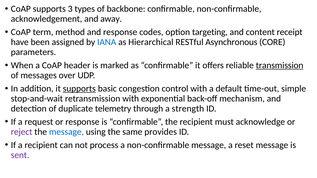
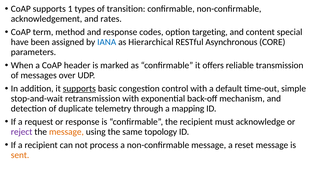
3: 3 -> 1
backbone: backbone -> transition
away: away -> rates
receipt: receipt -> special
transmission underline: present -> none
strength: strength -> mapping
message at (66, 132) colour: blue -> orange
provides: provides -> topology
sent colour: purple -> orange
